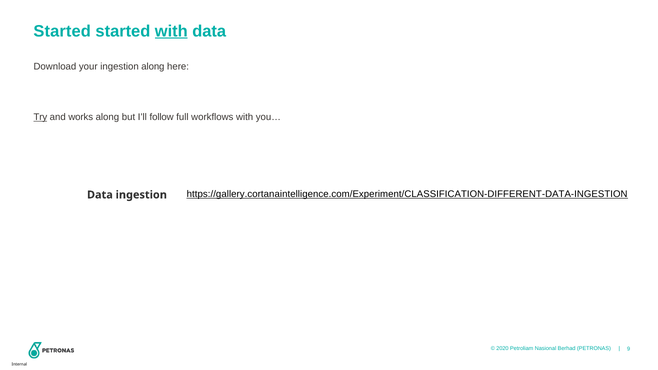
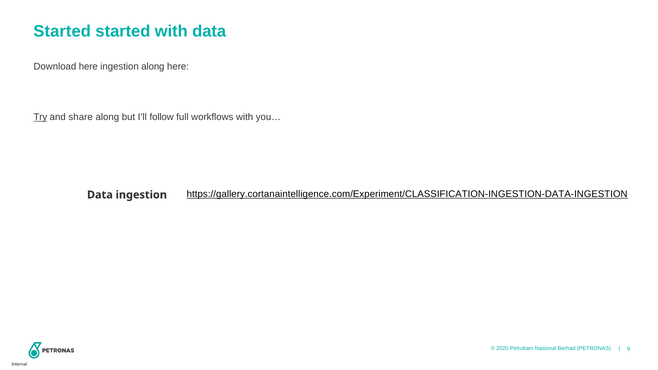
with at (171, 31) underline: present -> none
Download your: your -> here
works: works -> share
https://gallery.cortanaintelligence.com/Experiment/CLASSIFICATION-DIFFERENT-DATA-INGESTION: https://gallery.cortanaintelligence.com/Experiment/CLASSIFICATION-DIFFERENT-DATA-INGESTION -> https://gallery.cortanaintelligence.com/Experiment/CLASSIFICATION-INGESTION-DATA-INGESTION
